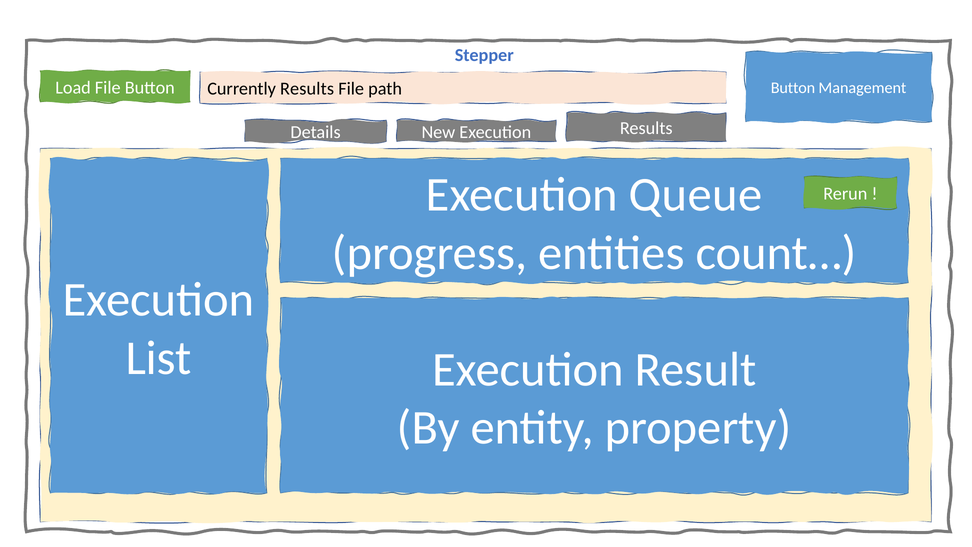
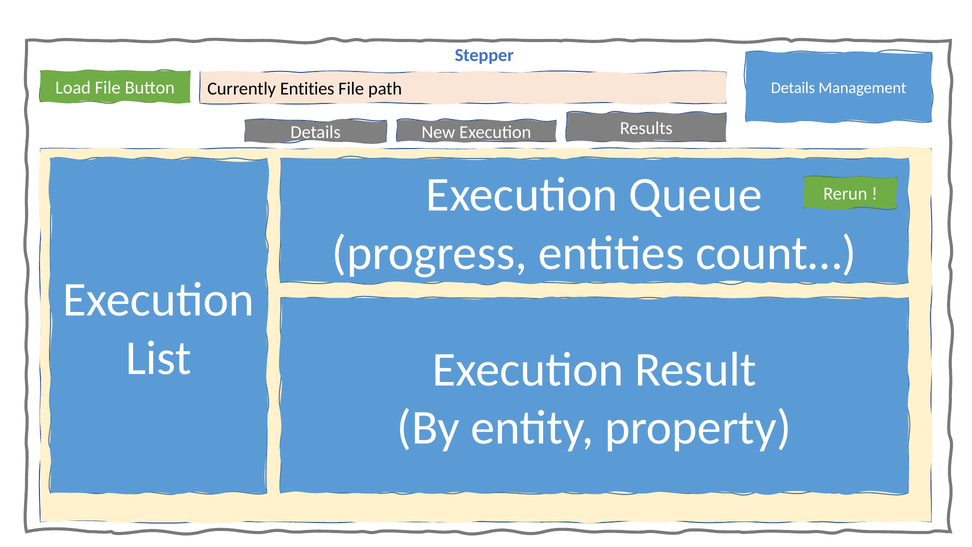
Currently Results: Results -> Entities
Button at (793, 88): Button -> Details
